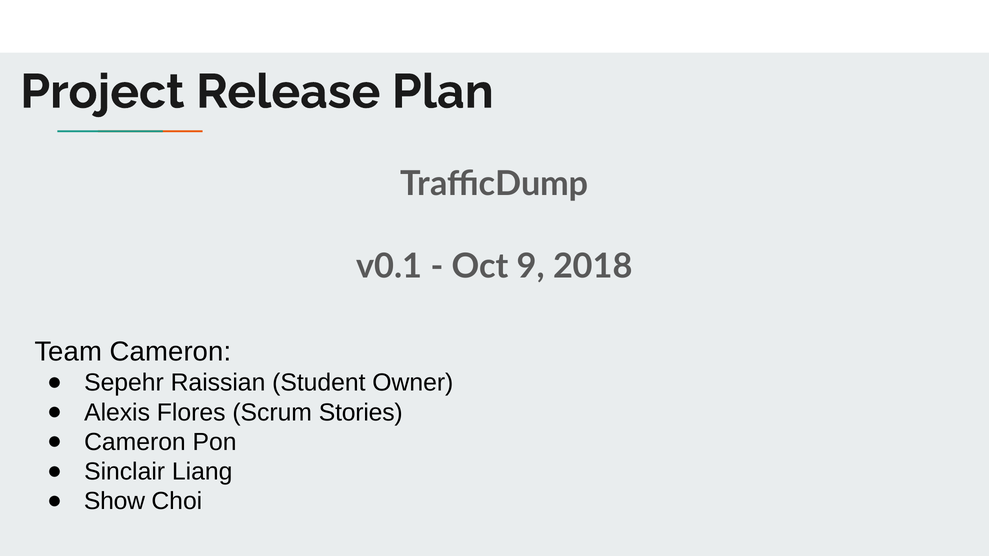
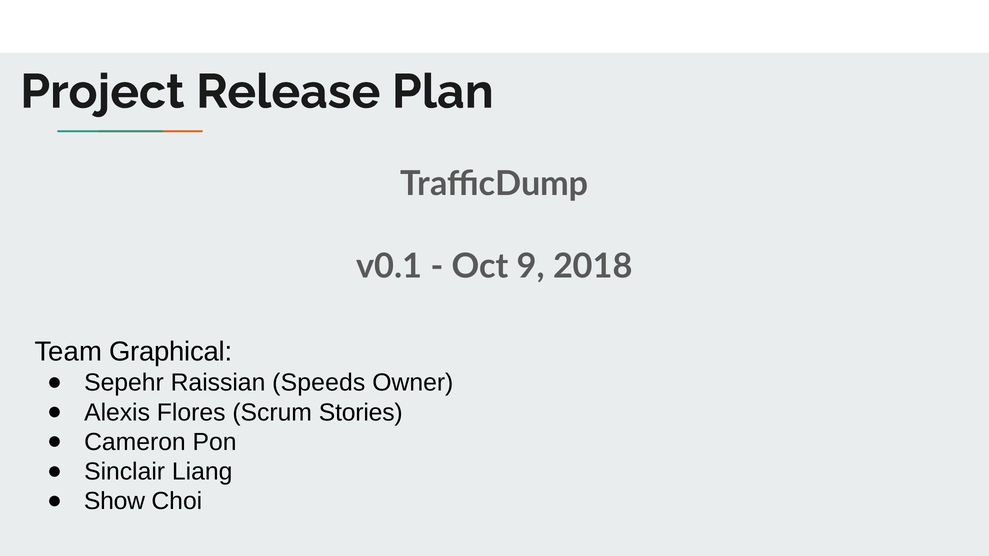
Team Cameron: Cameron -> Graphical
Student: Student -> Speeds
